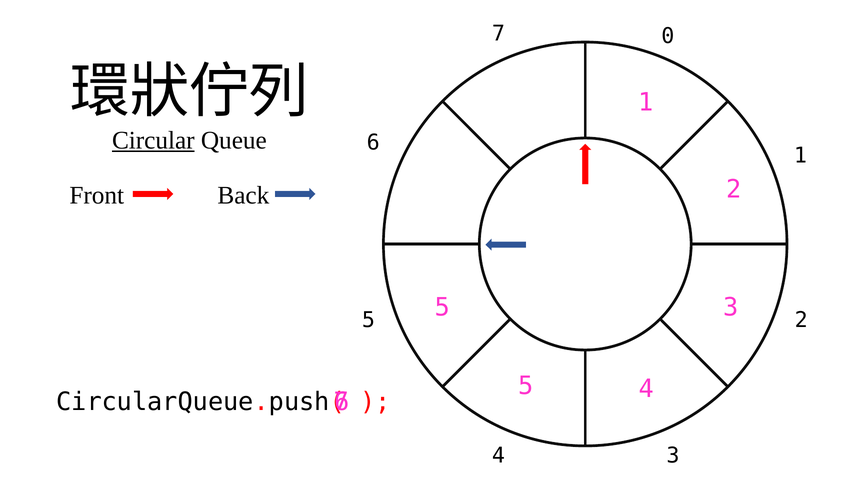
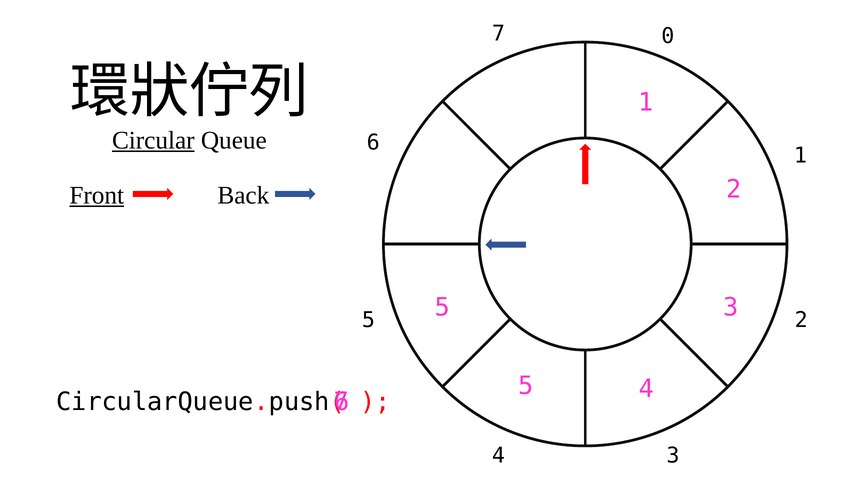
Front underline: none -> present
